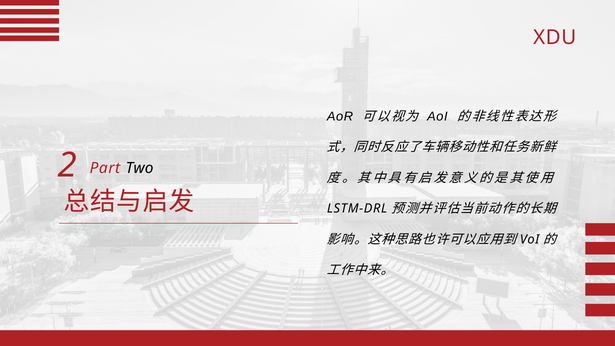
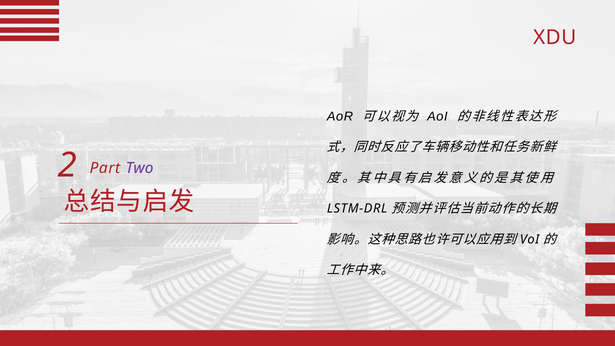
Two colour: black -> purple
